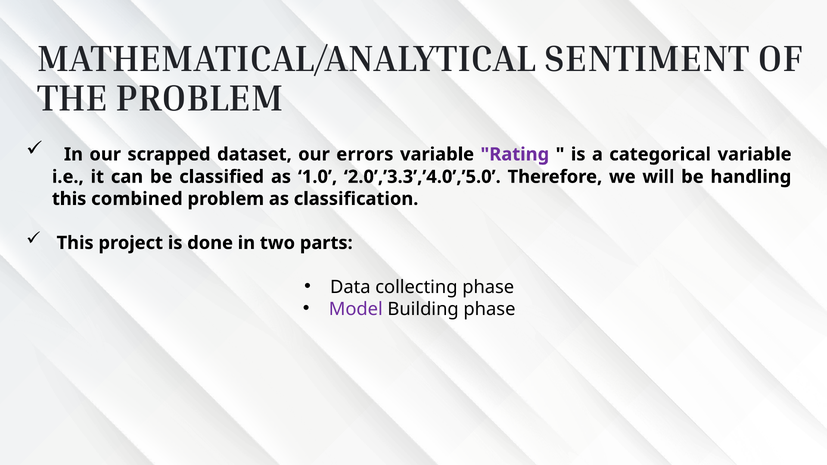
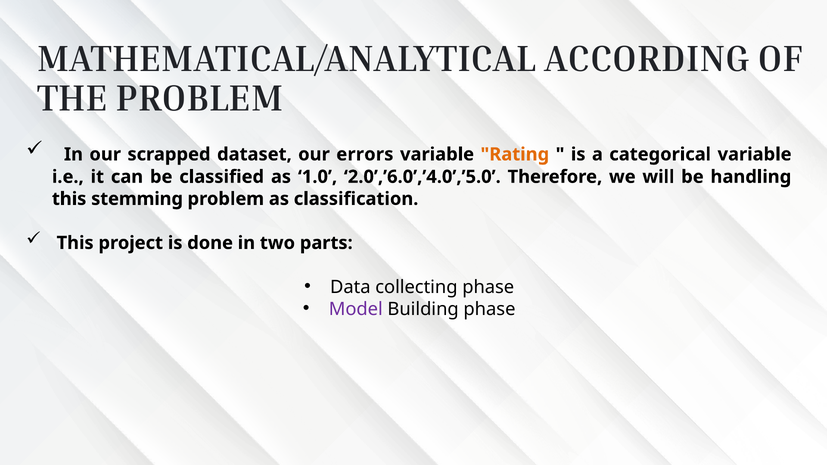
SENTIMENT: SENTIMENT -> ACCORDING
Rating colour: purple -> orange
2.0’,’3.3’,’4.0’,’5.0: 2.0’,’3.3’,’4.0’,’5.0 -> 2.0’,’6.0’,’4.0’,’5.0
combined: combined -> stemming
